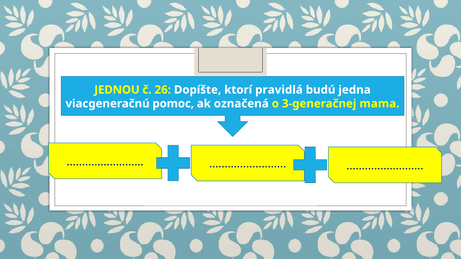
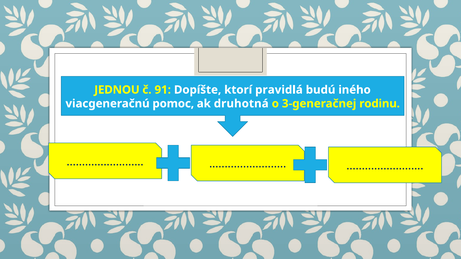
26: 26 -> 91
jedna: jedna -> iného
označená: označená -> druhotná
mama: mama -> rodinu
